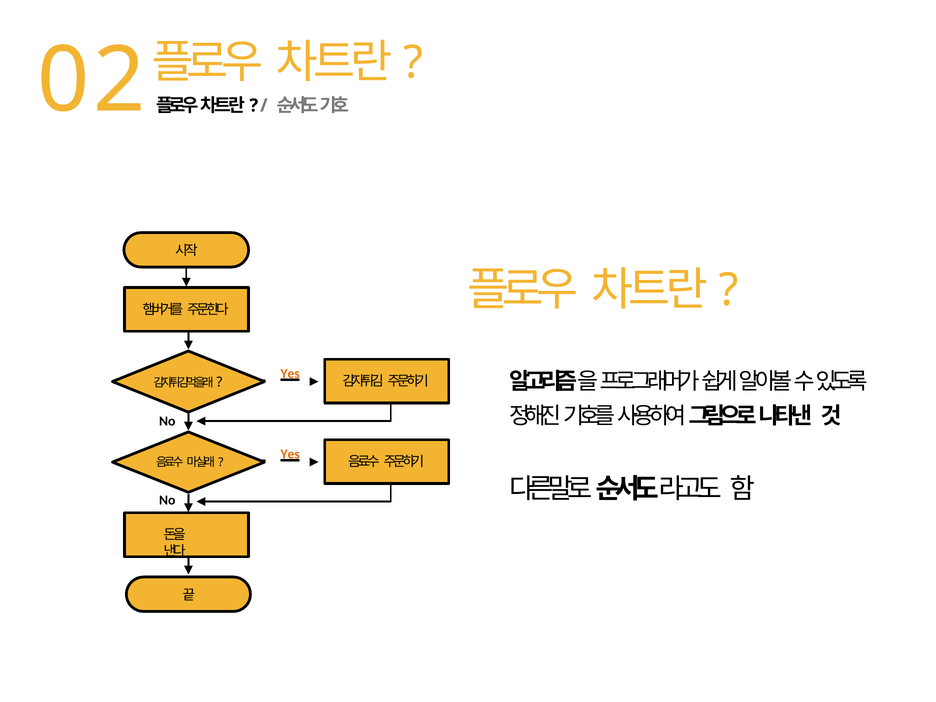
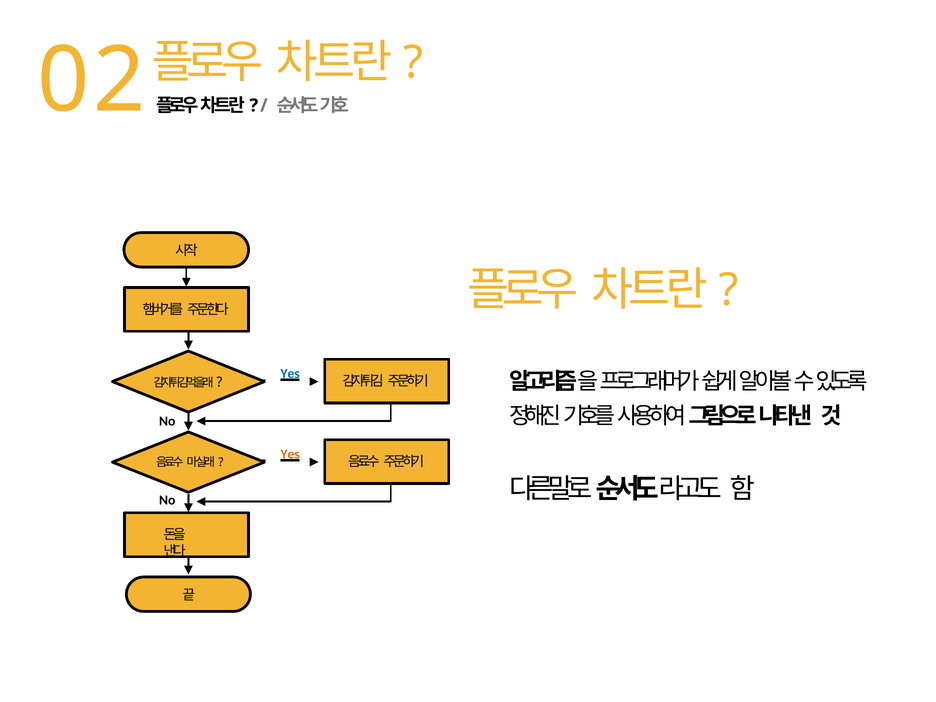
Yes at (290, 374) colour: orange -> blue
